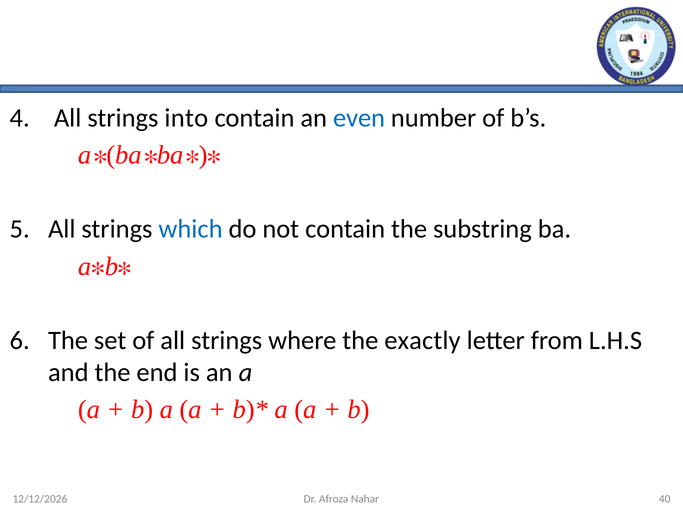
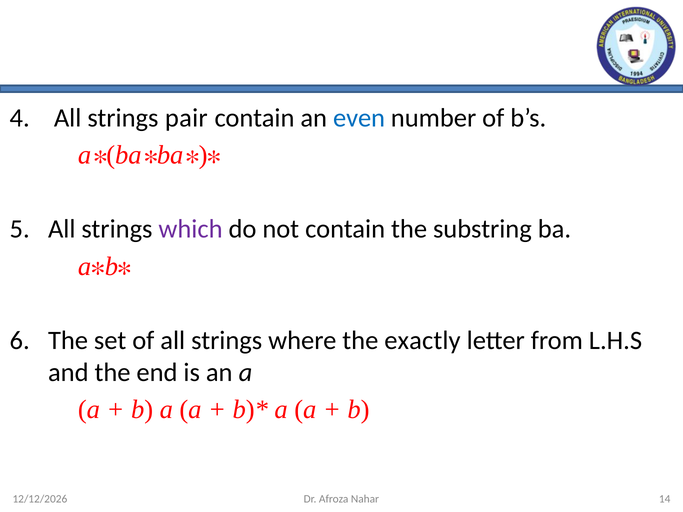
into: into -> pair
which colour: blue -> purple
40: 40 -> 14
